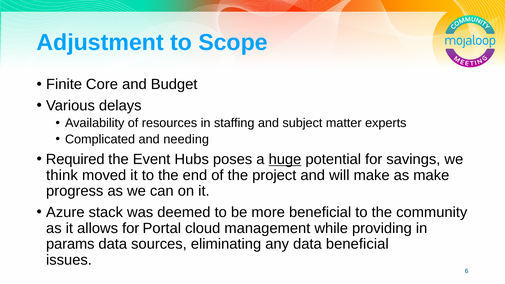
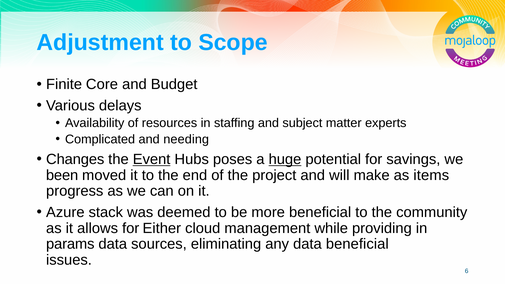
Required: Required -> Changes
Event underline: none -> present
think: think -> been
as make: make -> items
Portal: Portal -> Either
